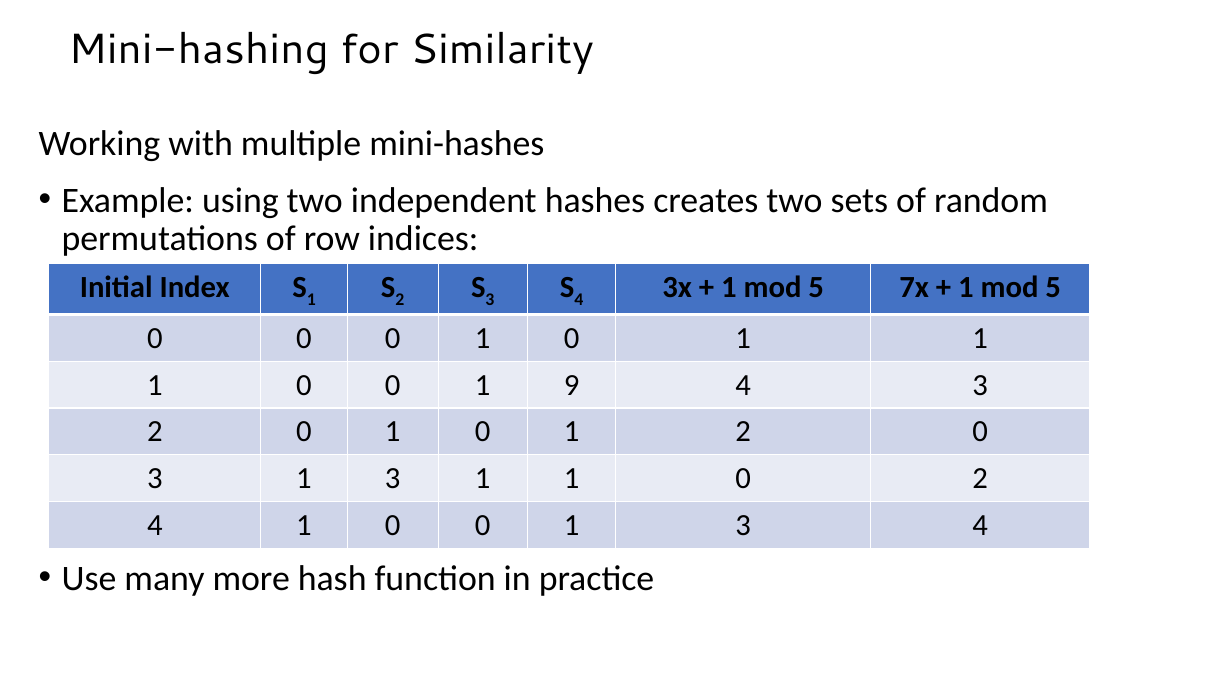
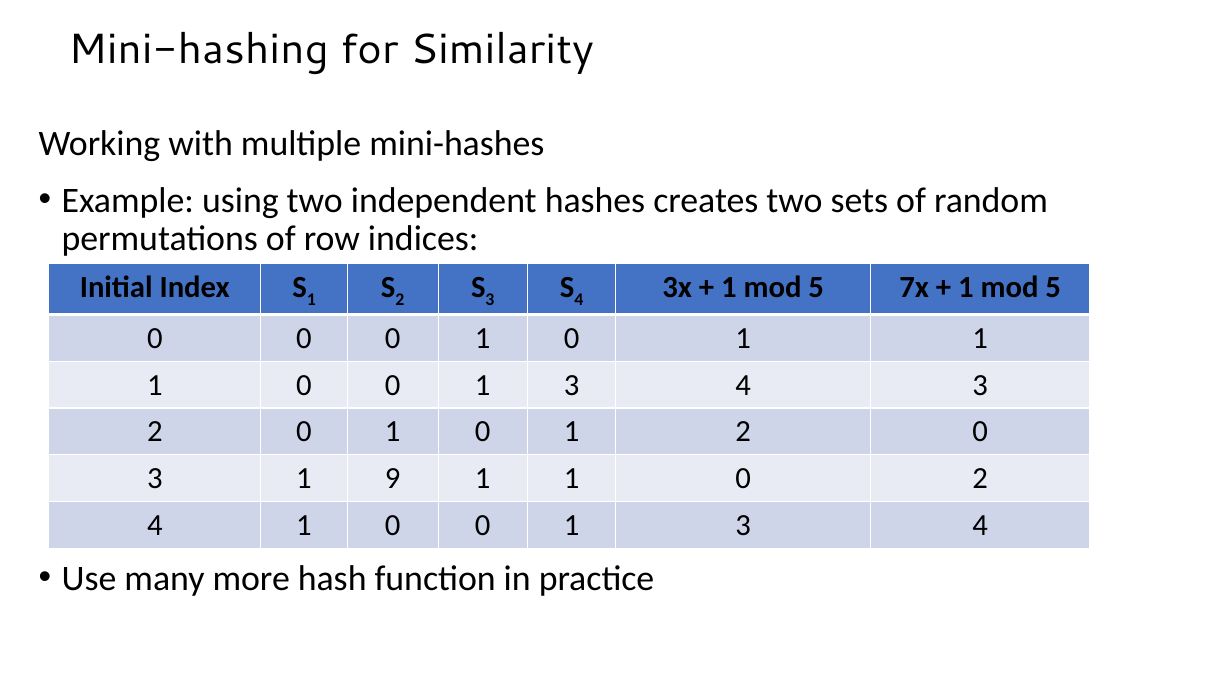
9 at (572, 385): 9 -> 3
3 1 3: 3 -> 9
